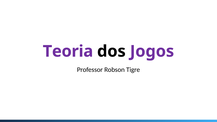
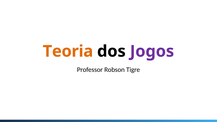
Teoria colour: purple -> orange
